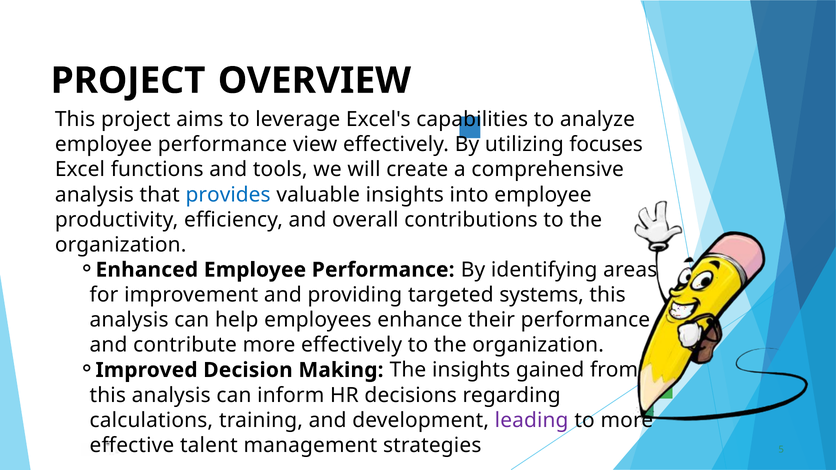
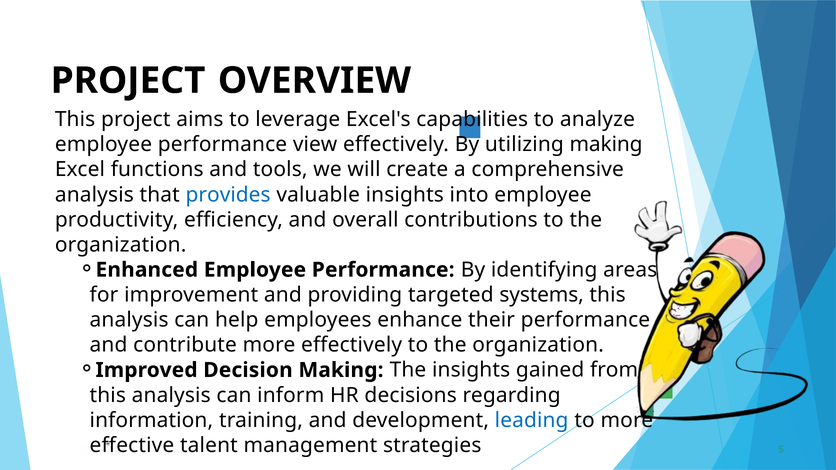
utilizing focuses: focuses -> making
calculations: calculations -> information
leading colour: purple -> blue
